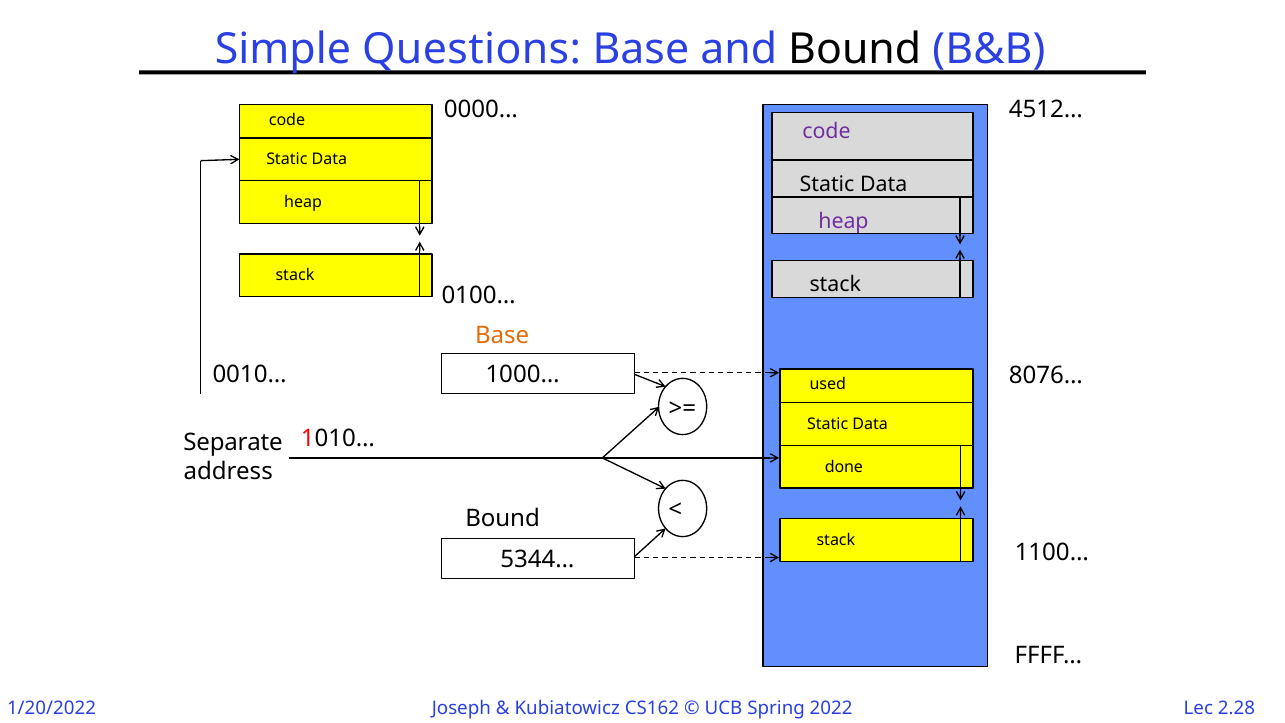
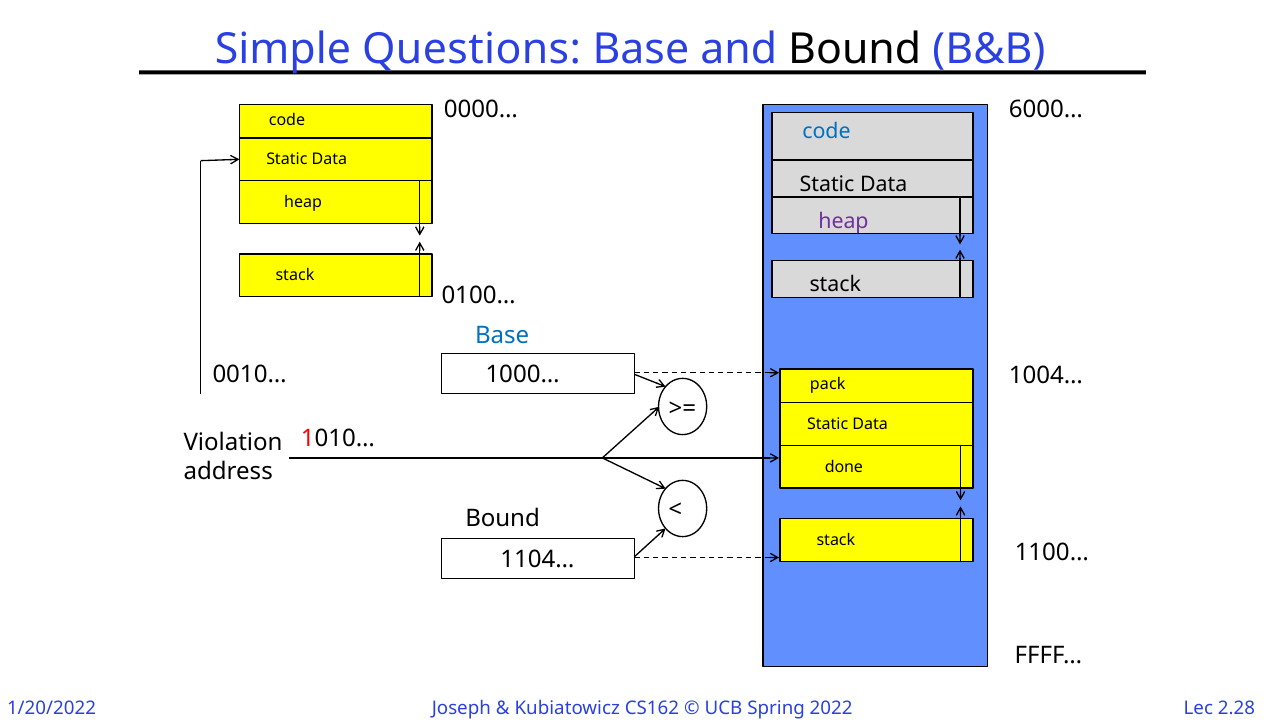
4512…: 4512… -> 6000…
code at (826, 132) colour: purple -> blue
Base at (502, 335) colour: orange -> blue
8076…: 8076… -> 1004…
used: used -> pack
Separate: Separate -> Violation
5344…: 5344… -> 1104…
